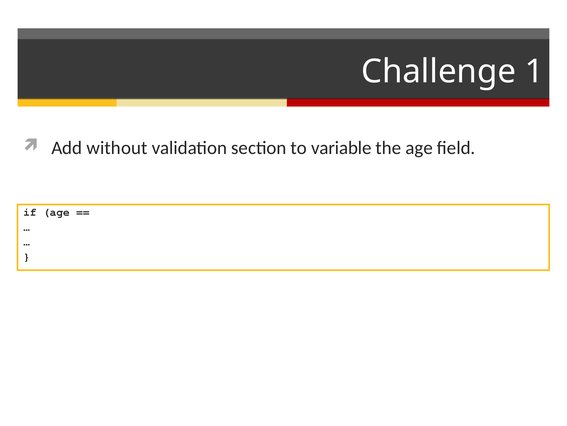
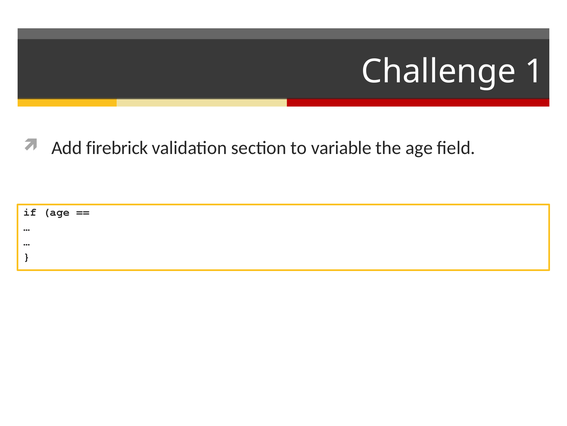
without: without -> firebrick
